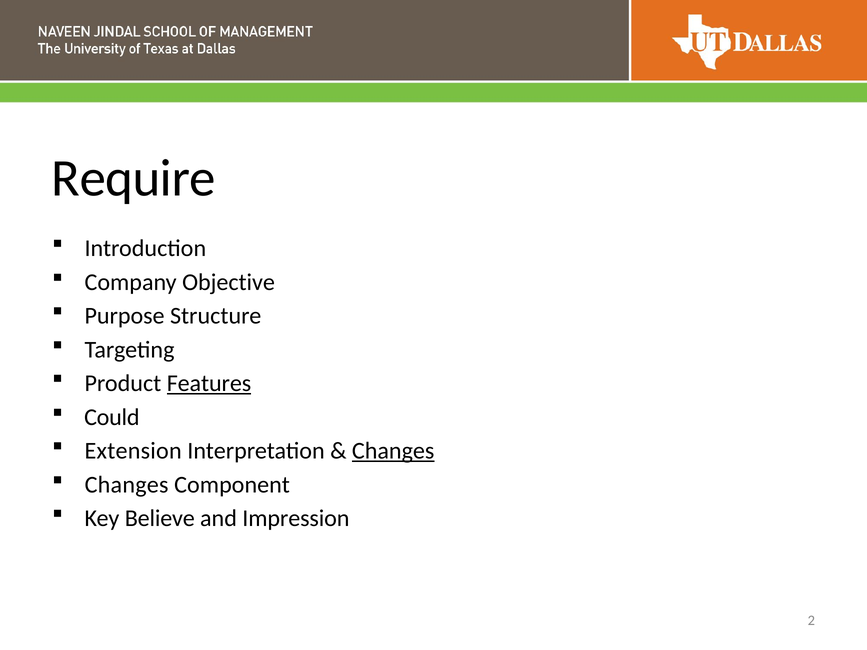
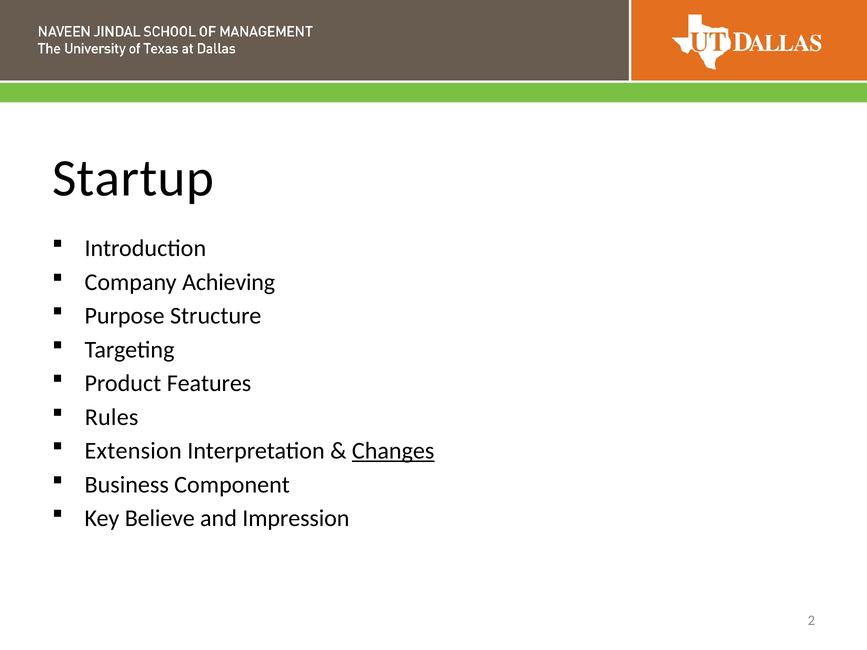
Require: Require -> Startup
Objective: Objective -> Achieving
Features underline: present -> none
Could: Could -> Rules
Changes at (127, 485): Changes -> Business
